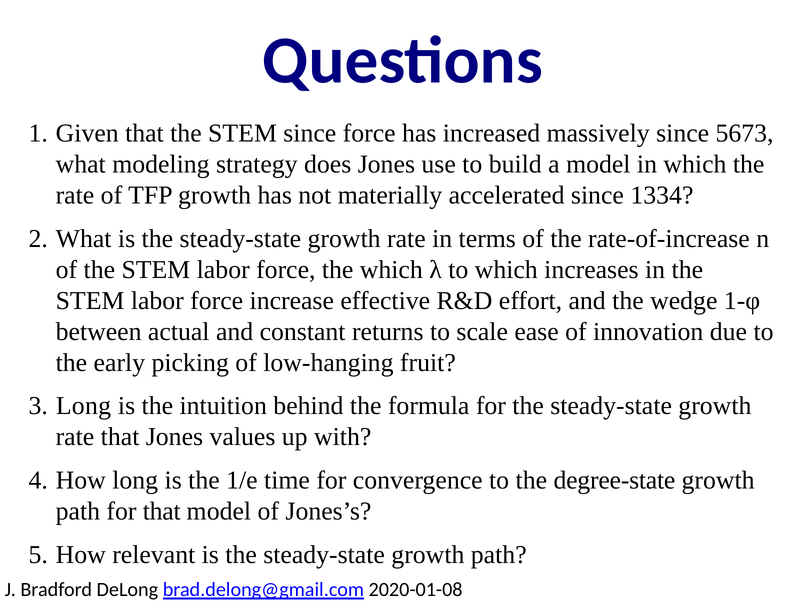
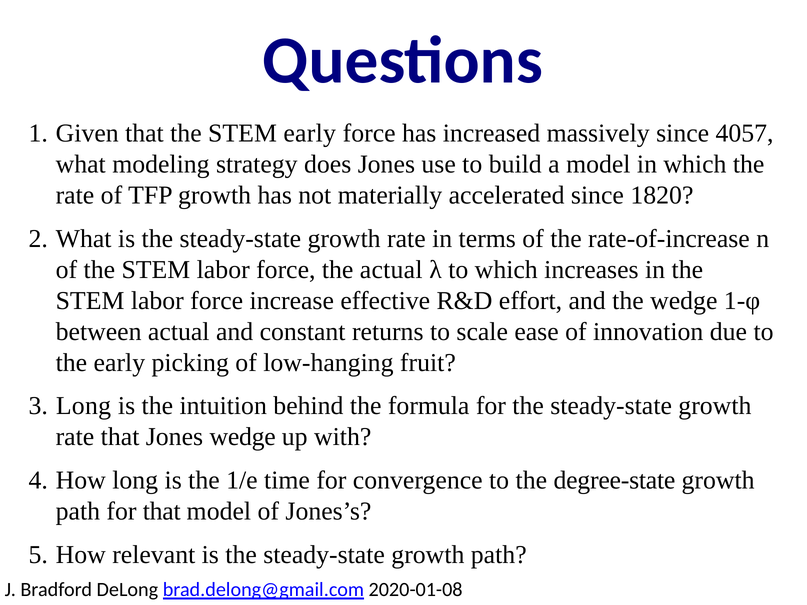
STEM since: since -> early
5673: 5673 -> 4057
1334: 1334 -> 1820
the which: which -> actual
Jones values: values -> wedge
